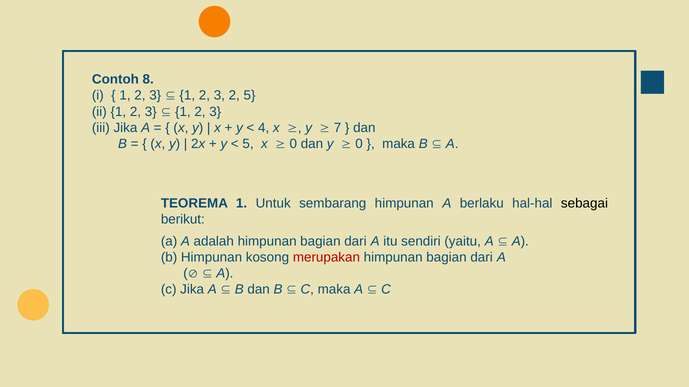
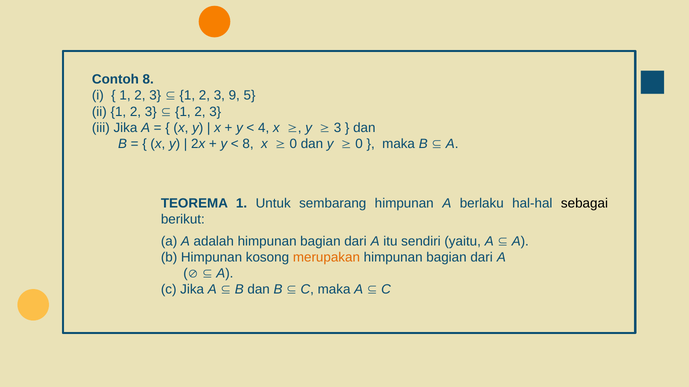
3 2: 2 -> 9
7 at (337, 128): 7 -> 3
5 at (248, 144): 5 -> 8
merupakan colour: red -> orange
